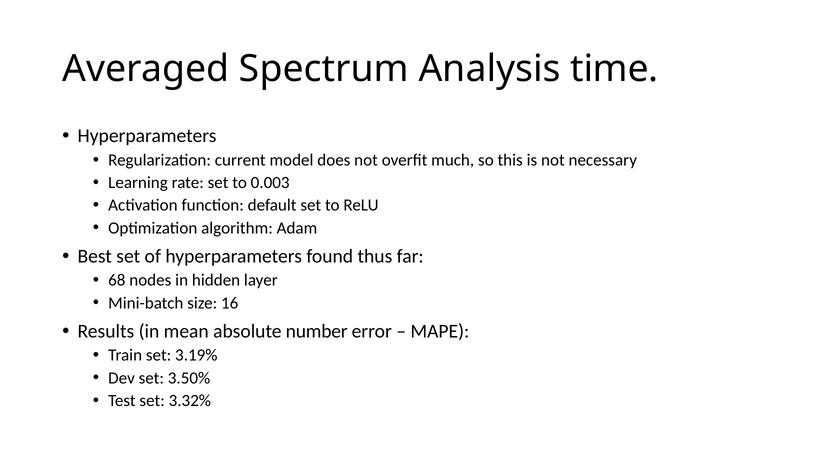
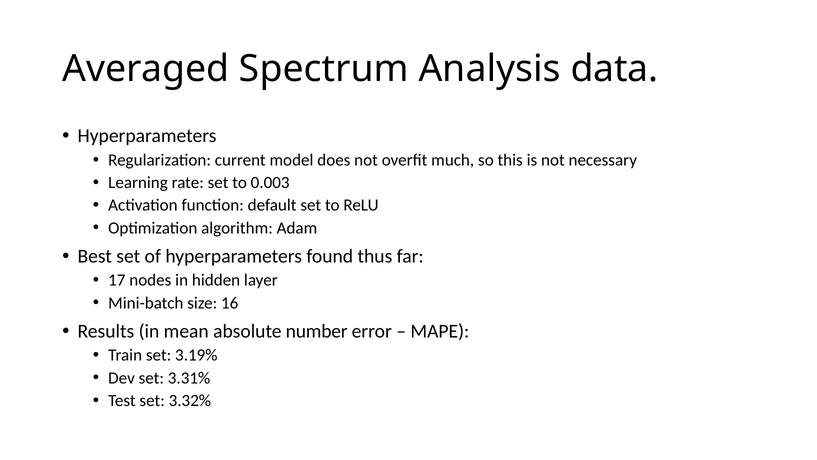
time: time -> data
68: 68 -> 17
3.50%: 3.50% -> 3.31%
